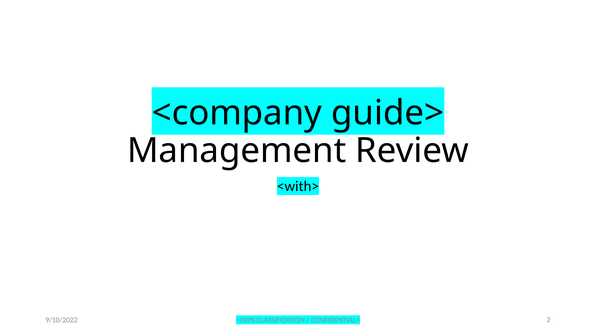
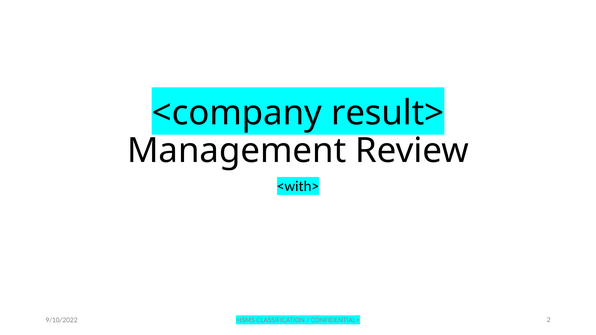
guide>: guide> -> result>
